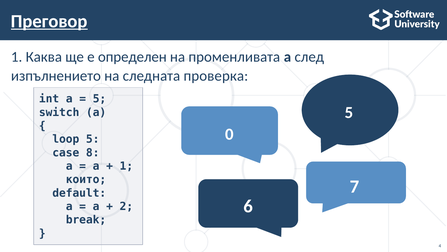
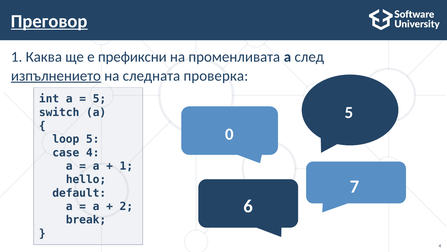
определен: определен -> префиксни
изпълнението underline: none -> present
case 8: 8 -> 4
които: които -> hello
